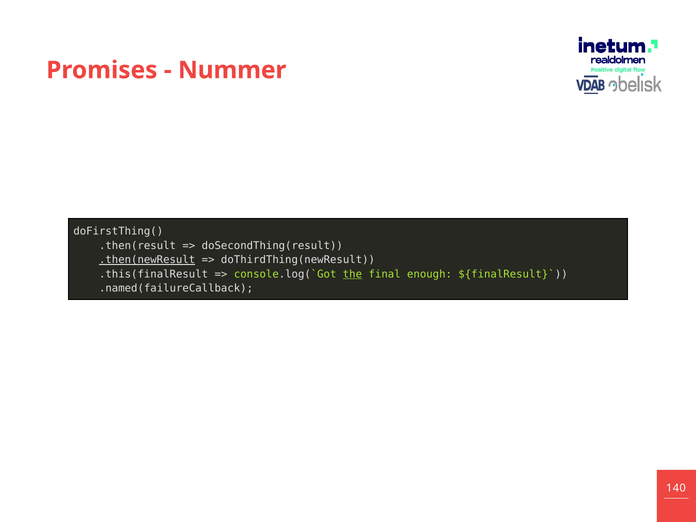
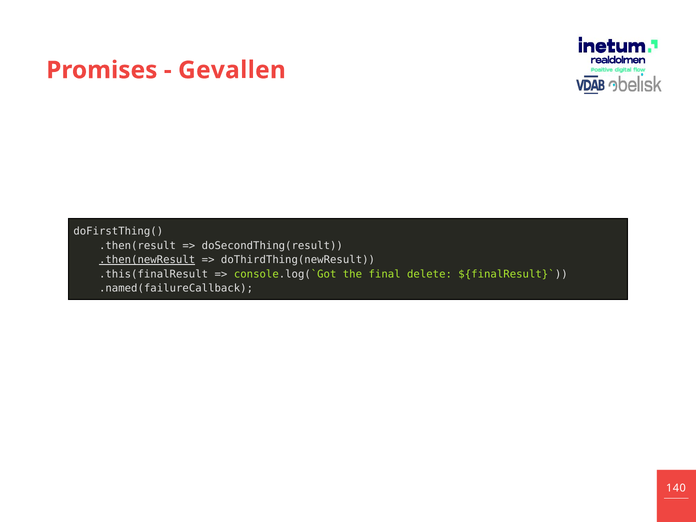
Nummer: Nummer -> Gevallen
the underline: present -> none
enough: enough -> delete
